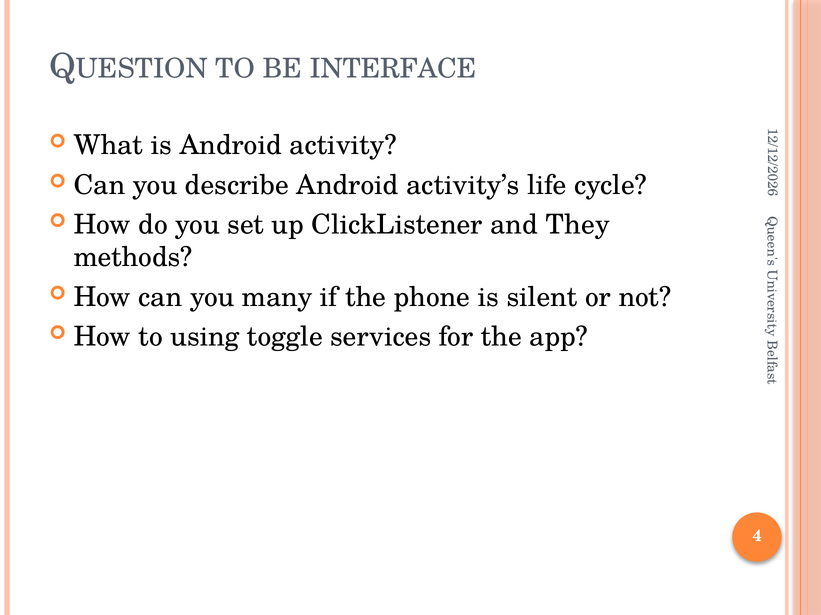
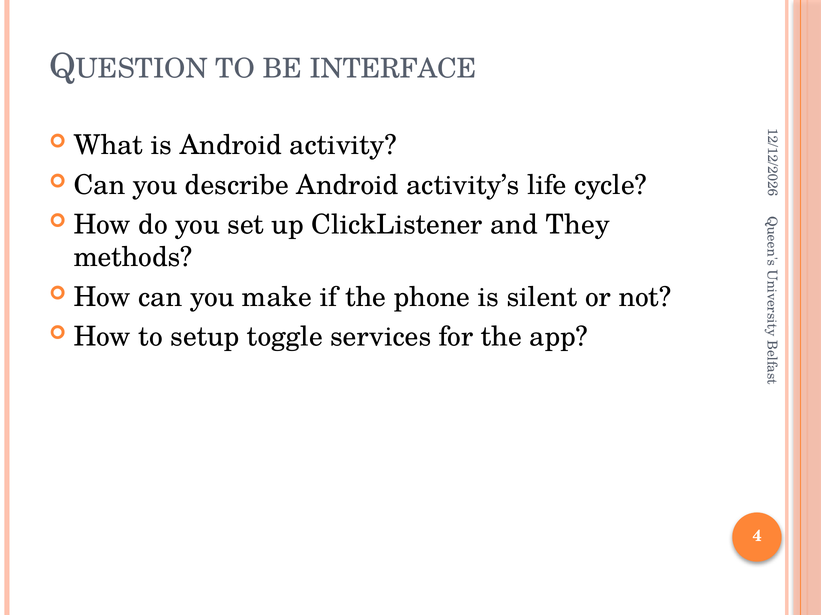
many: many -> make
using: using -> setup
